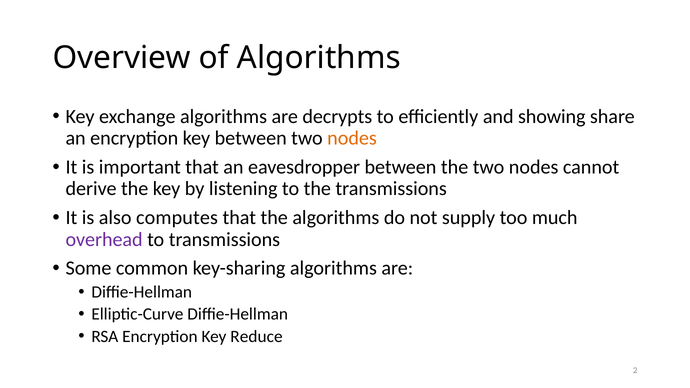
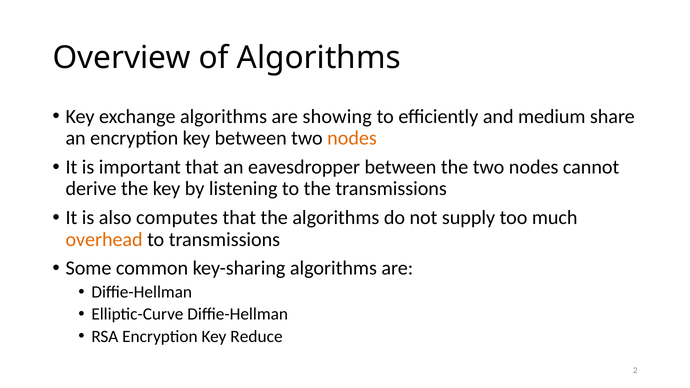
decrypts: decrypts -> showing
showing: showing -> medium
overhead colour: purple -> orange
